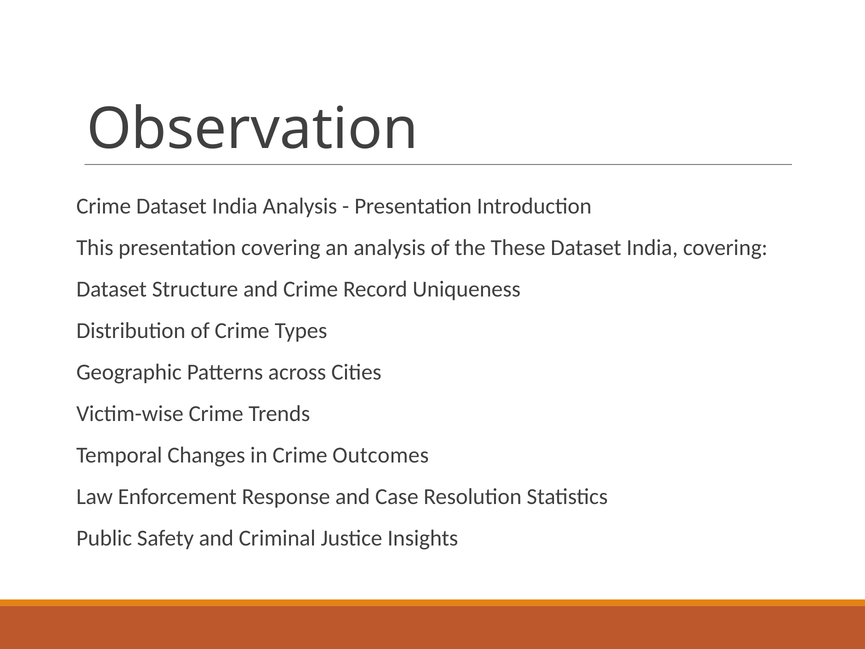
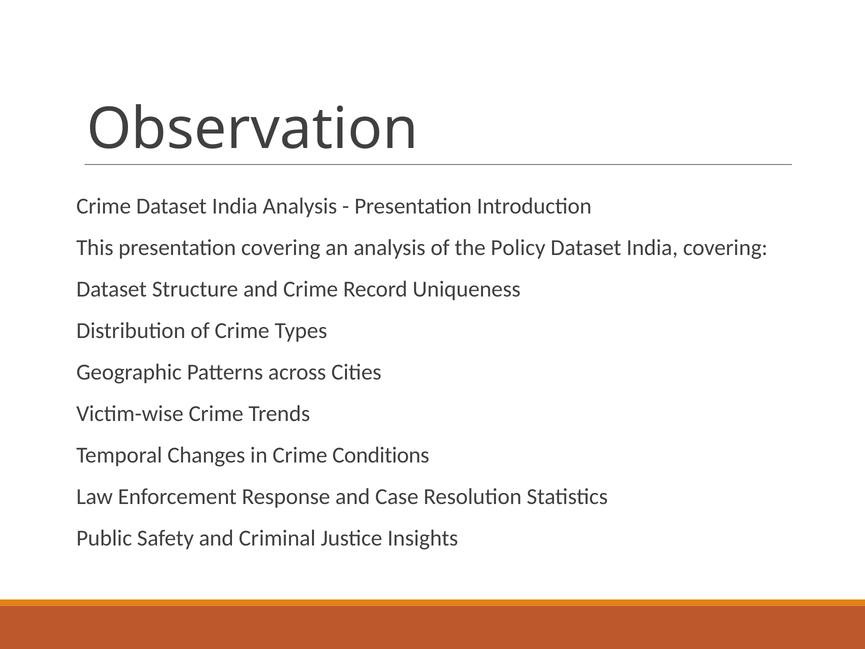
These: These -> Policy
Outcomes: Outcomes -> Conditions
